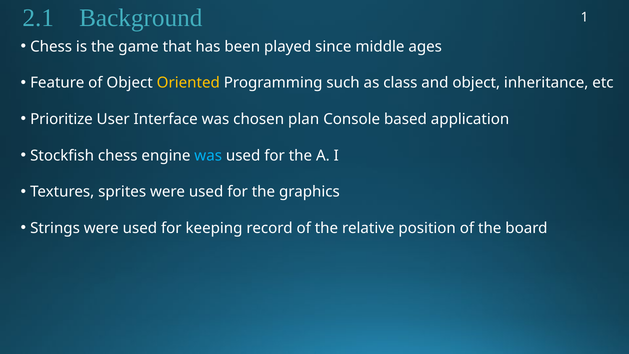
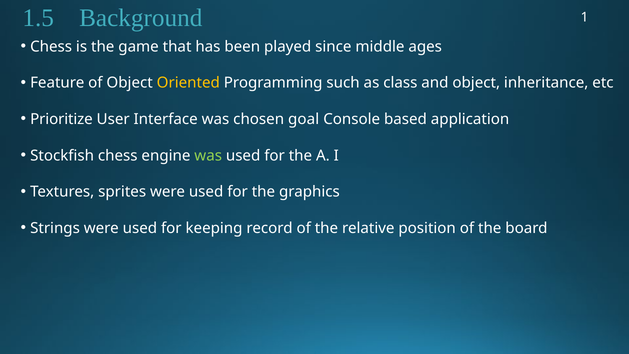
2.1: 2.1 -> 1.5
plan: plan -> goal
was at (208, 155) colour: light blue -> light green
